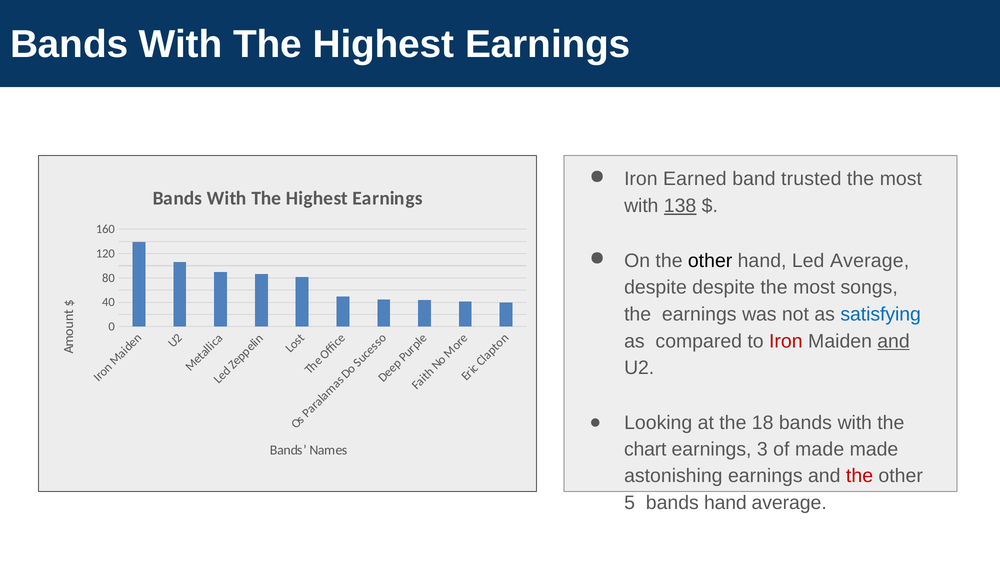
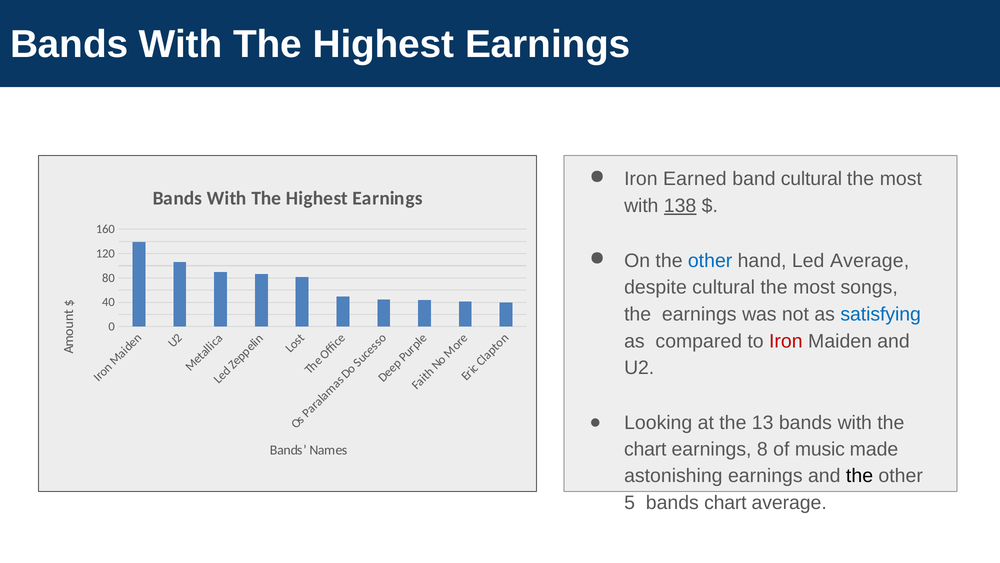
band trusted: trusted -> cultural
other at (710, 261) colour: black -> blue
despite despite: despite -> cultural
and at (894, 341) underline: present -> none
18: 18 -> 13
3: 3 -> 8
of made: made -> music
the at (860, 476) colour: red -> black
bands hand: hand -> chart
